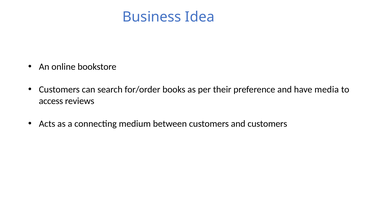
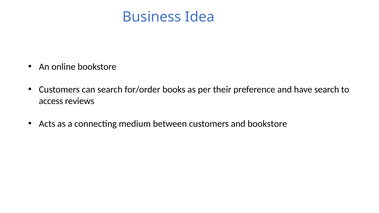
have media: media -> search
and customers: customers -> bookstore
